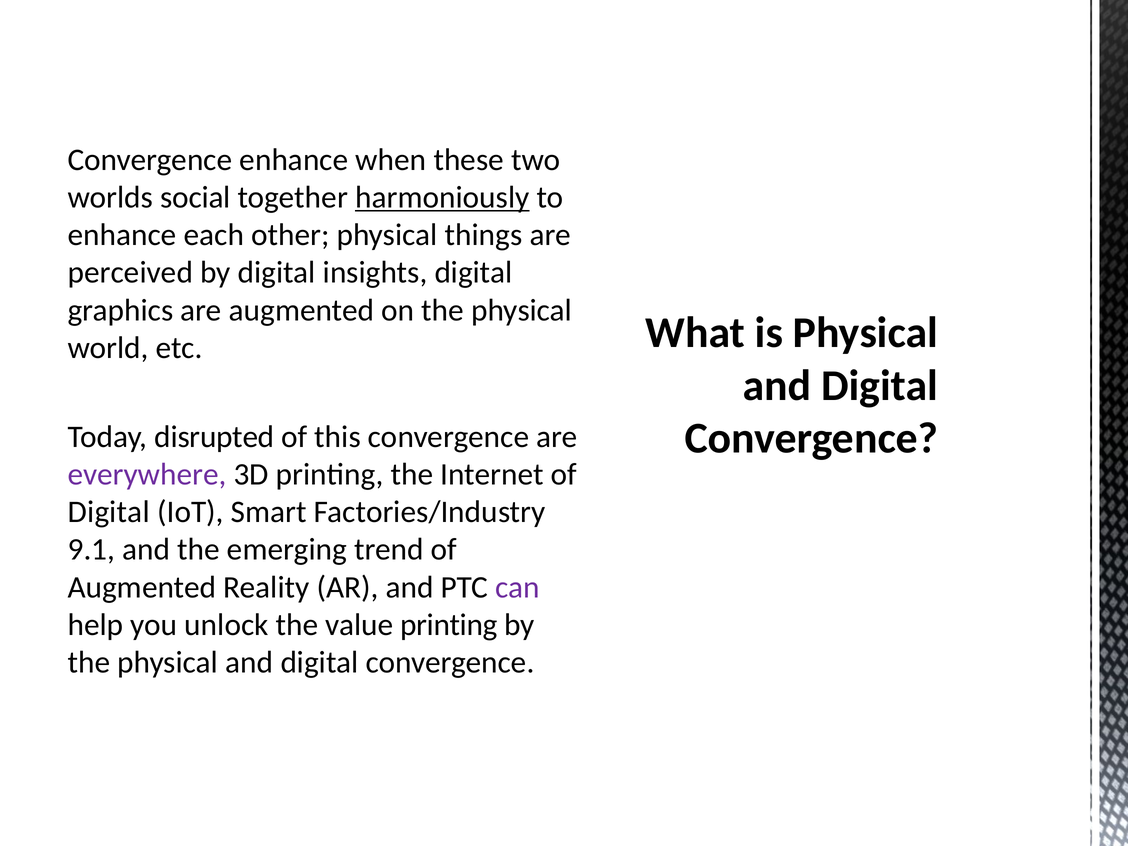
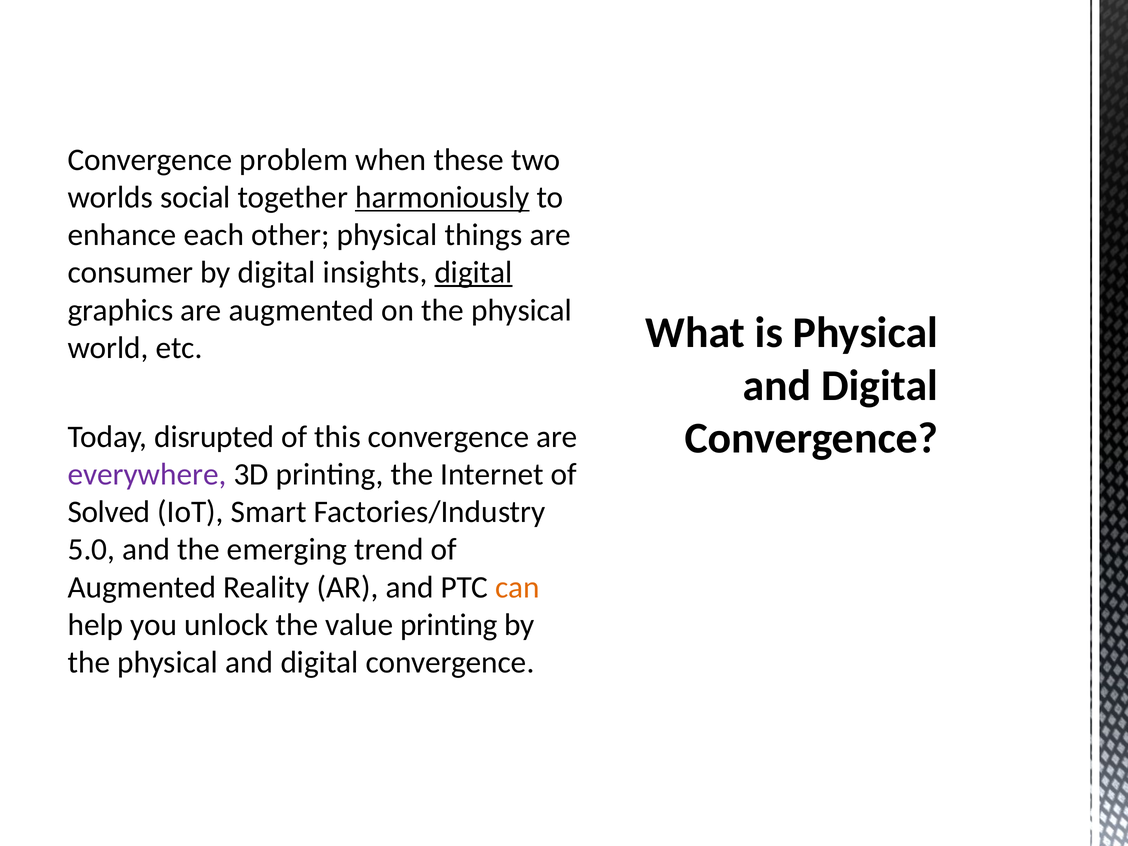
Convergence enhance: enhance -> problem
perceived: perceived -> consumer
digital at (474, 273) underline: none -> present
Digital at (109, 512): Digital -> Solved
9.1: 9.1 -> 5.0
can colour: purple -> orange
